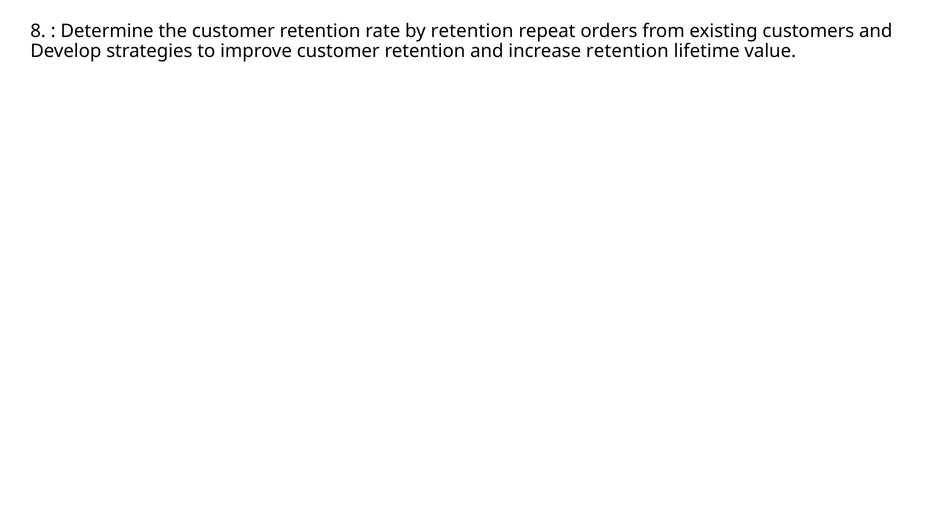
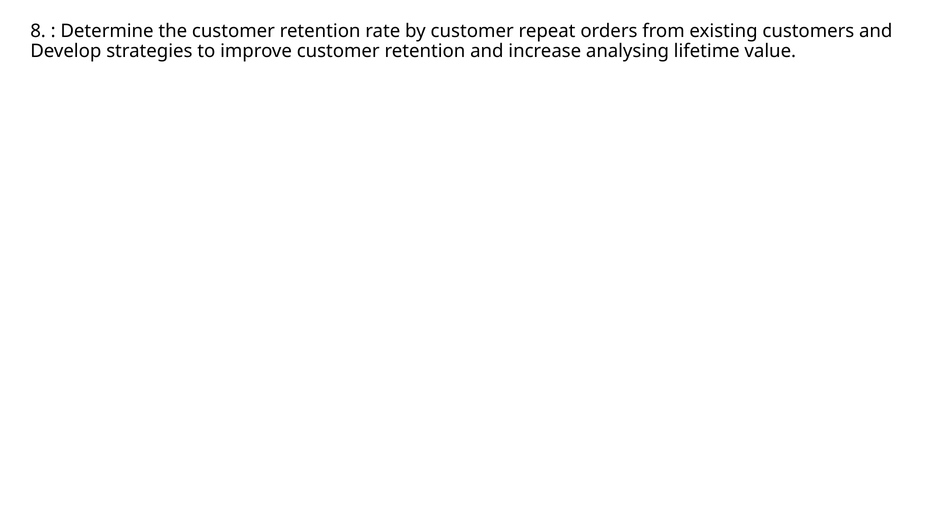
by retention: retention -> customer
increase retention: retention -> analysing
